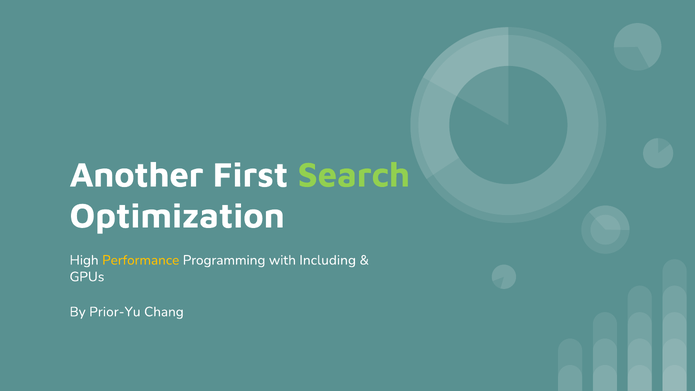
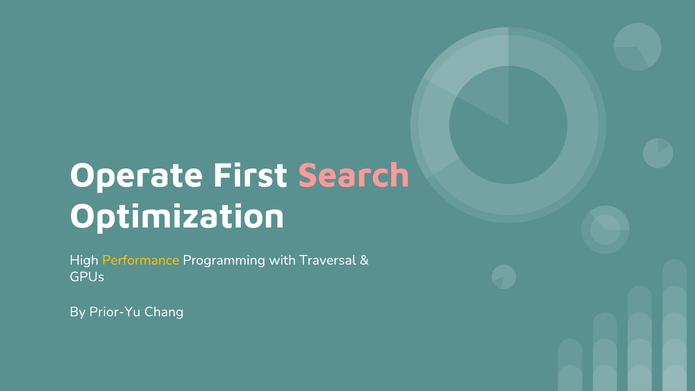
Another: Another -> Operate
Search colour: light green -> pink
Including: Including -> Traversal
